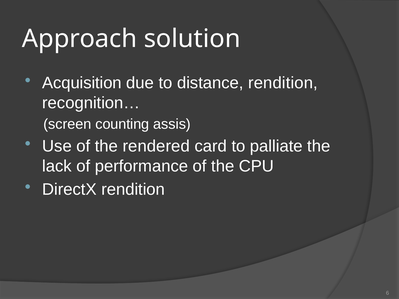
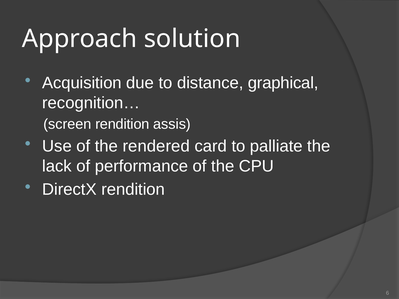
distance rendition: rendition -> graphical
screen counting: counting -> rendition
